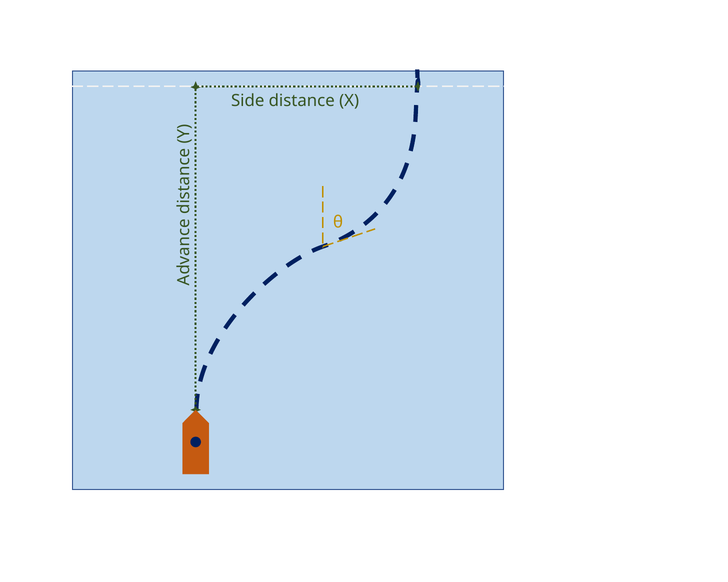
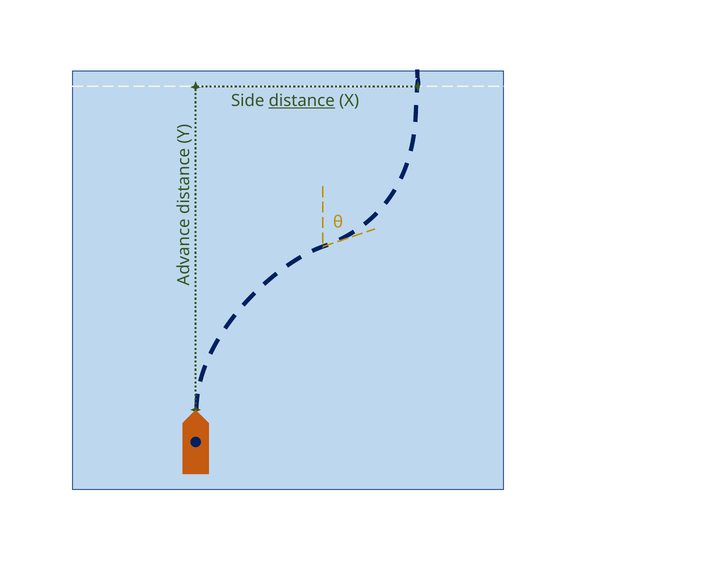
distance underline: none -> present
